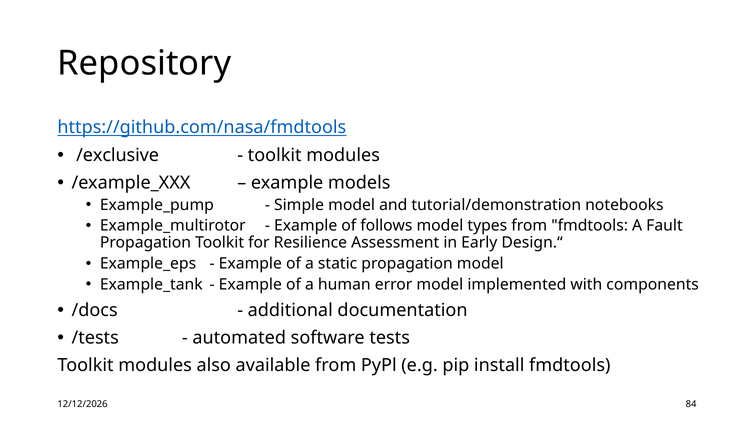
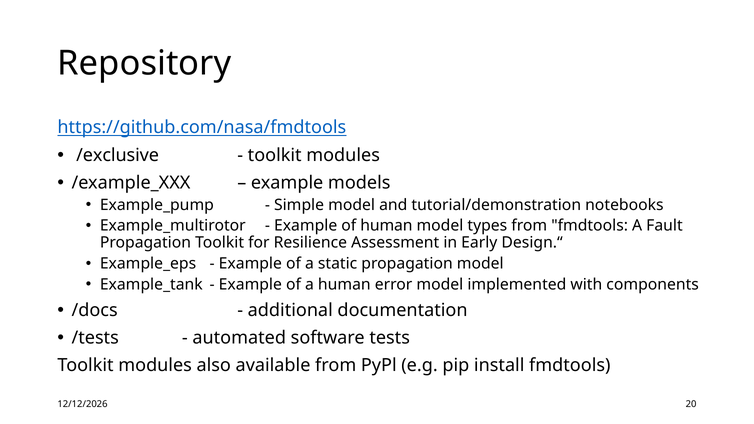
of follows: follows -> human
84: 84 -> 20
